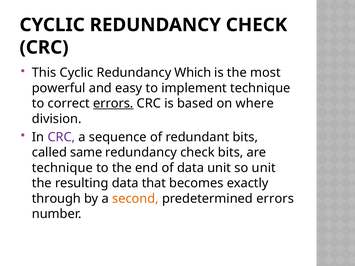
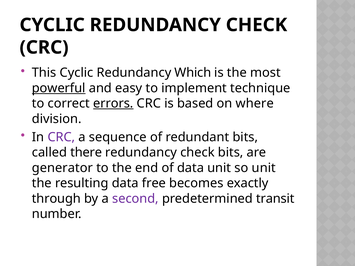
powerful underline: none -> present
same: same -> there
technique at (62, 168): technique -> generator
that: that -> free
second colour: orange -> purple
predetermined errors: errors -> transit
